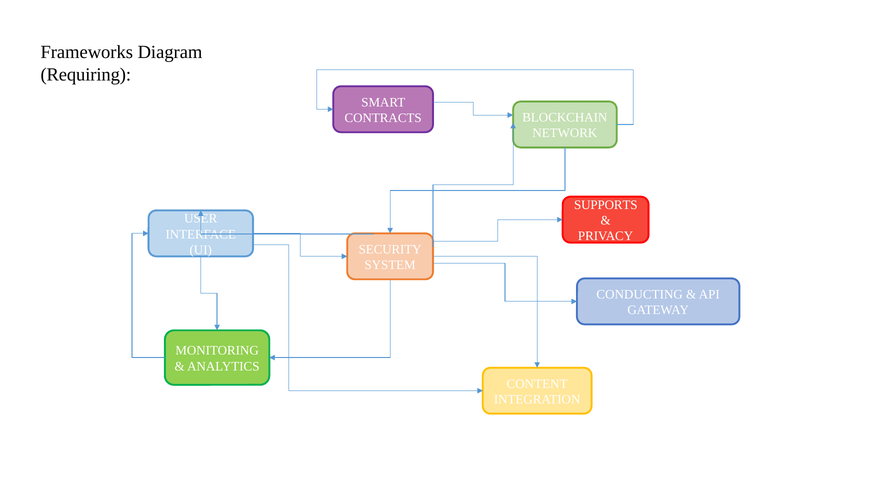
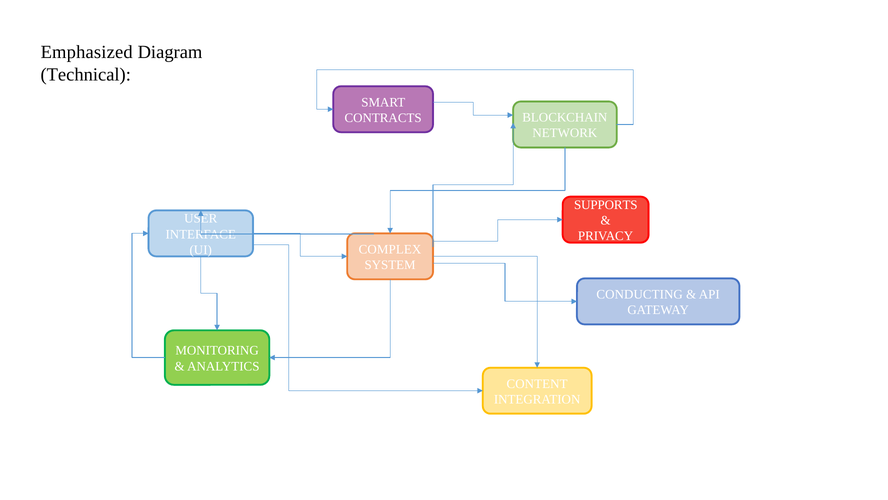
Frameworks: Frameworks -> Emphasized
Requiring: Requiring -> Technical
SECURITY: SECURITY -> COMPLEX
